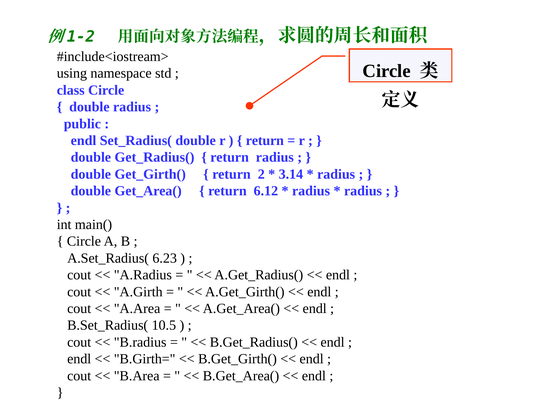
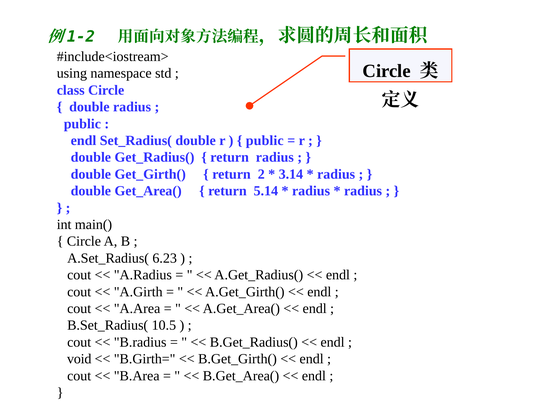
return at (265, 140): return -> public
6.12: 6.12 -> 5.14
endl at (79, 358): endl -> void
